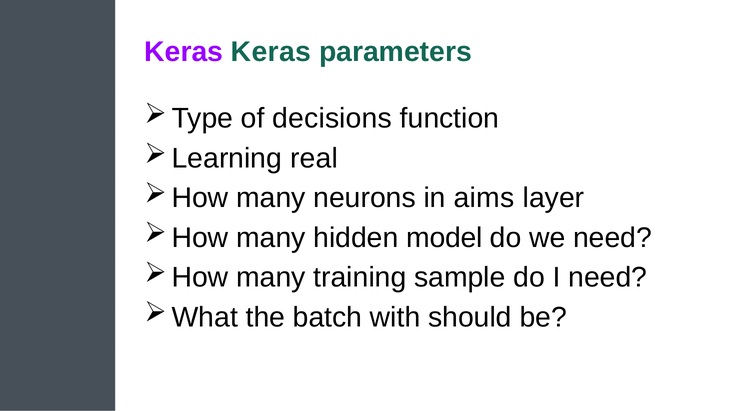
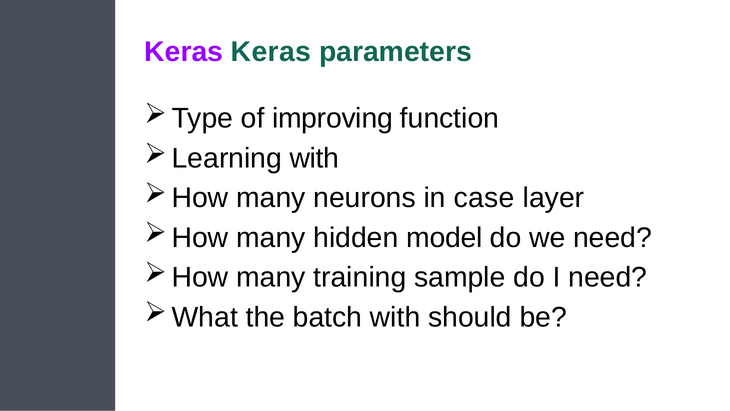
decisions: decisions -> improving
real at (314, 158): real -> with
aims: aims -> case
